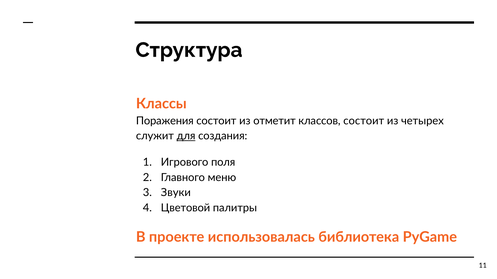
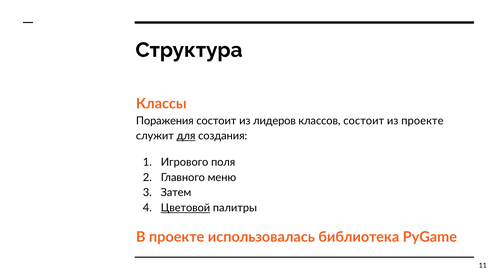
отметит: отметит -> лидеров
из четырех: четырех -> проекте
Звуки: Звуки -> Затем
Цветовой underline: none -> present
